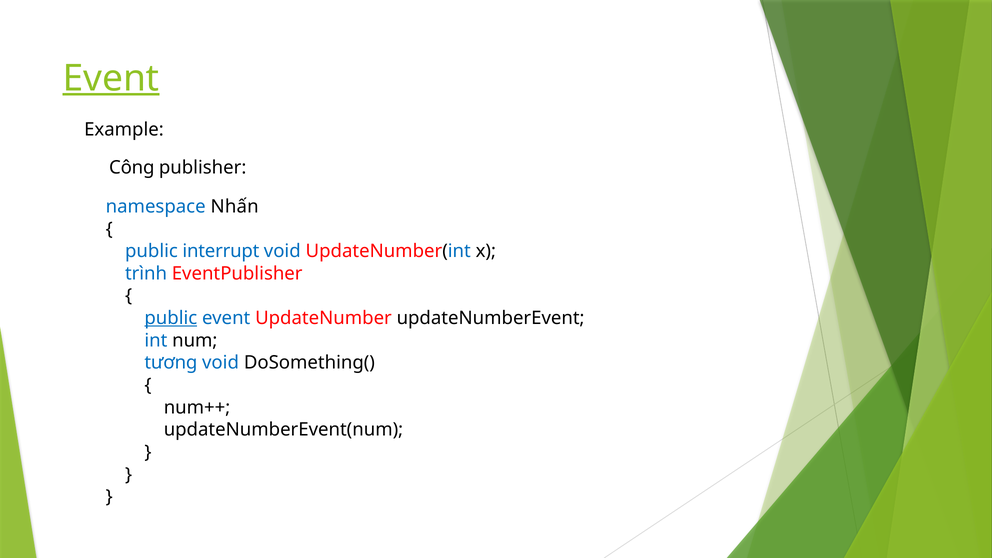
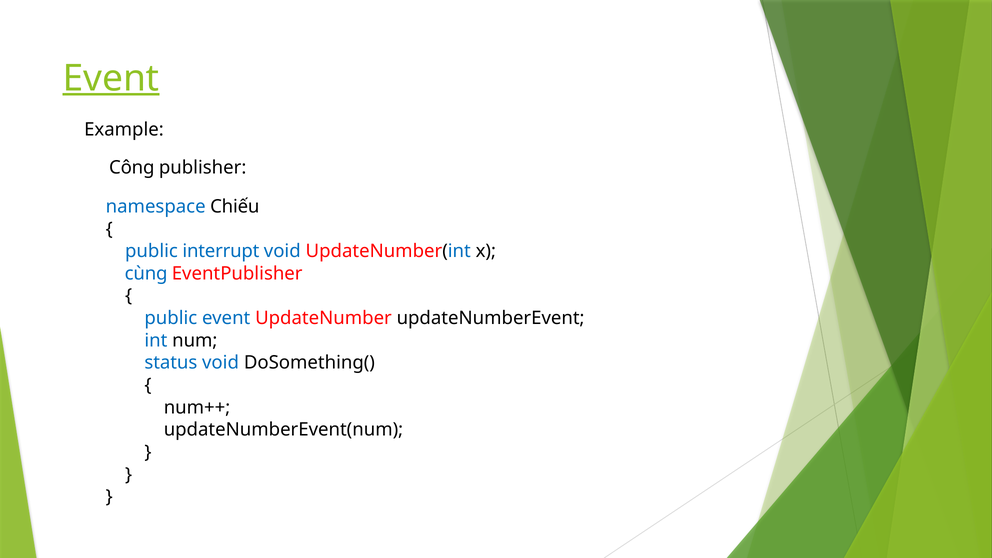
Nhấn: Nhấn -> Chiếu
trình: trình -> cùng
public at (171, 318) underline: present -> none
tương: tương -> status
